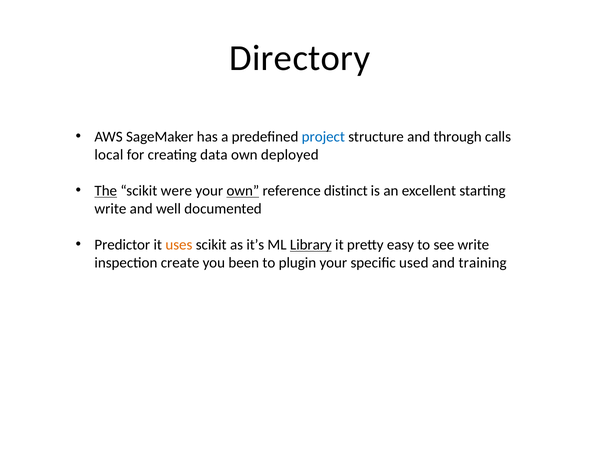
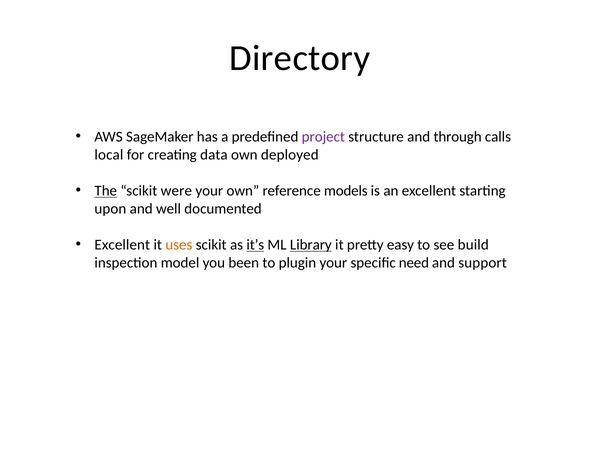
project colour: blue -> purple
own at (243, 191) underline: present -> none
distinct: distinct -> models
write at (110, 209): write -> upon
Predictor at (122, 245): Predictor -> Excellent
it’s underline: none -> present
see write: write -> build
create: create -> model
used: used -> need
training: training -> support
